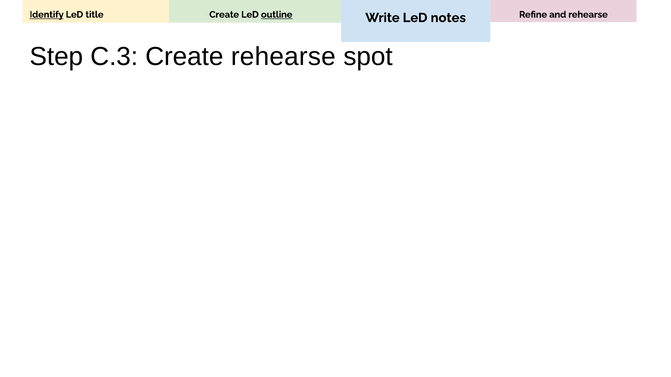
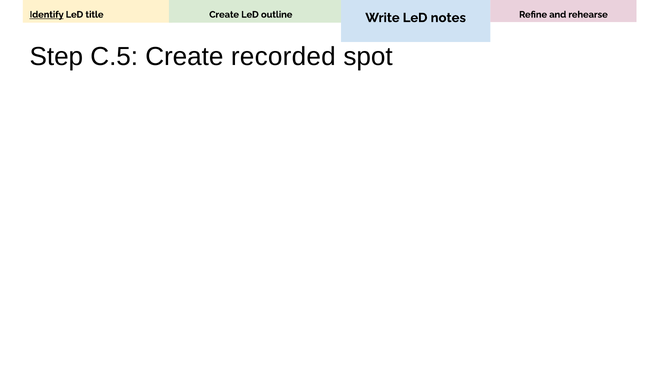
outline underline: present -> none
C.3: C.3 -> C.5
Create rehearse: rehearse -> recorded
